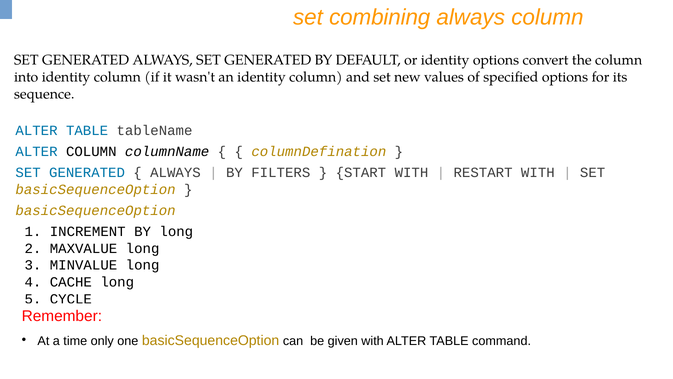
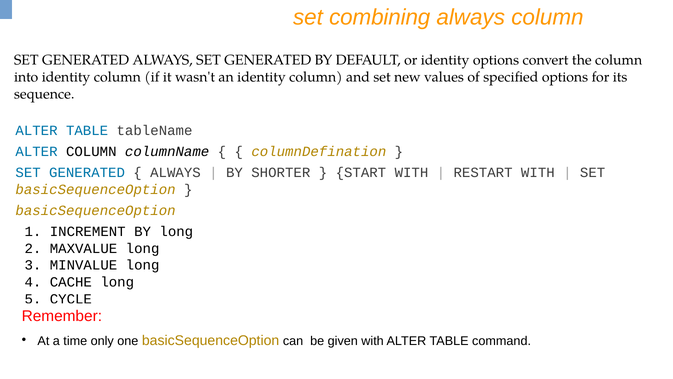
FILTERS: FILTERS -> SHORTER
